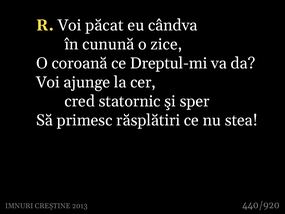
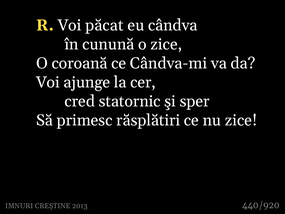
Dreptul-mi: Dreptul-mi -> Cândva-mi
nu stea: stea -> zice
